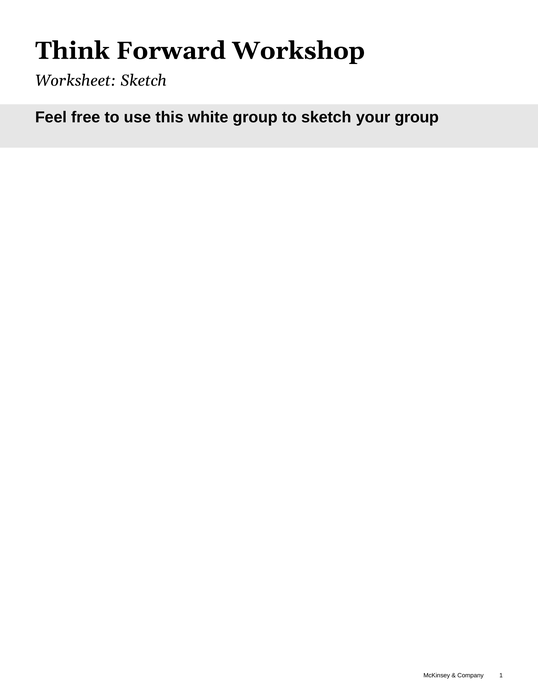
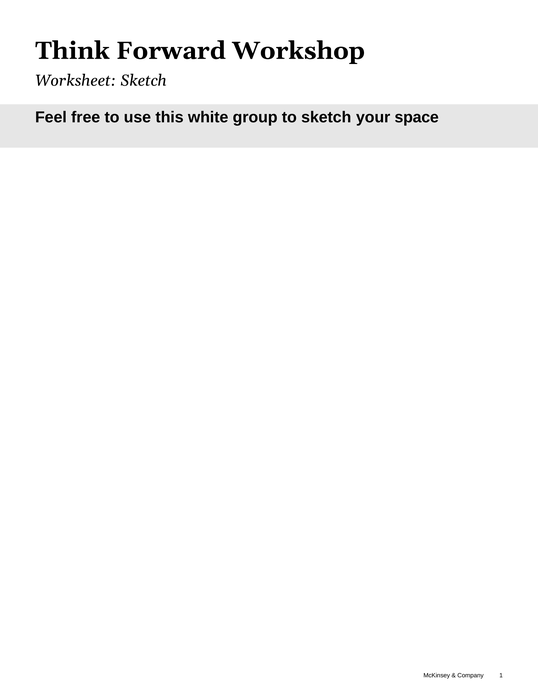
your group: group -> space
